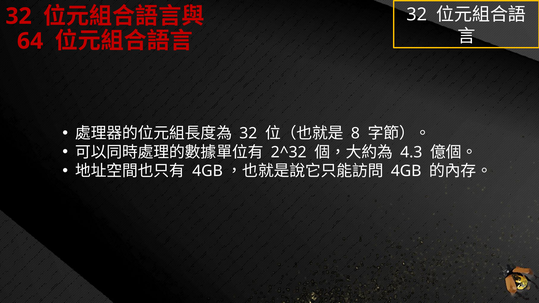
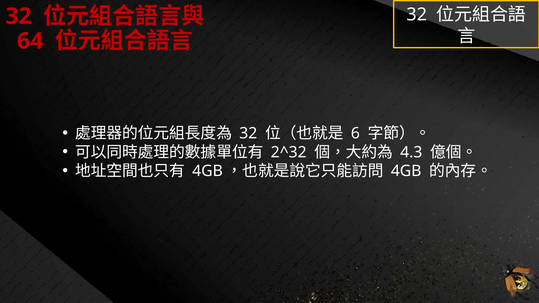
8: 8 -> 6
